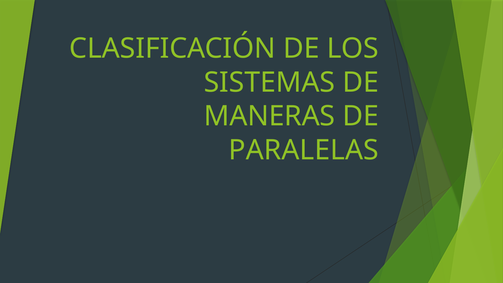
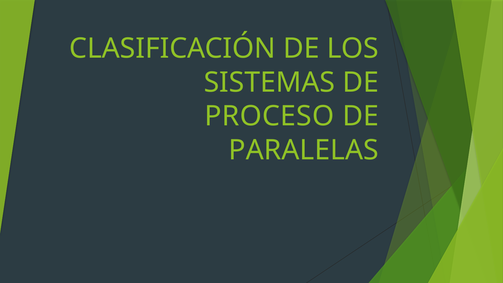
MANERAS: MANERAS -> PROCESO
